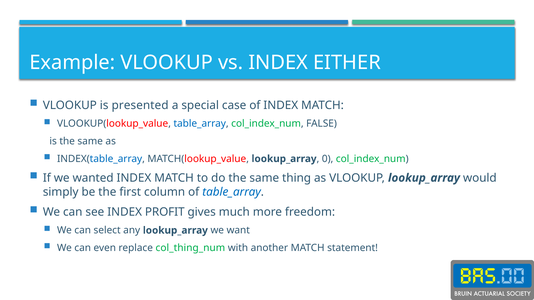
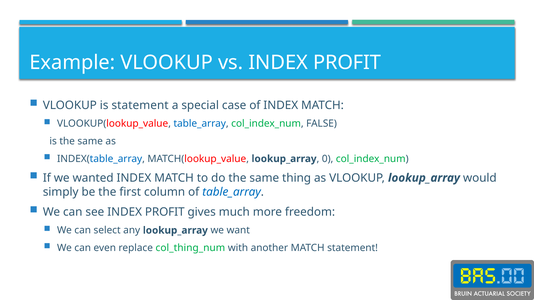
vs INDEX EITHER: EITHER -> PROFIT
is presented: presented -> statement
